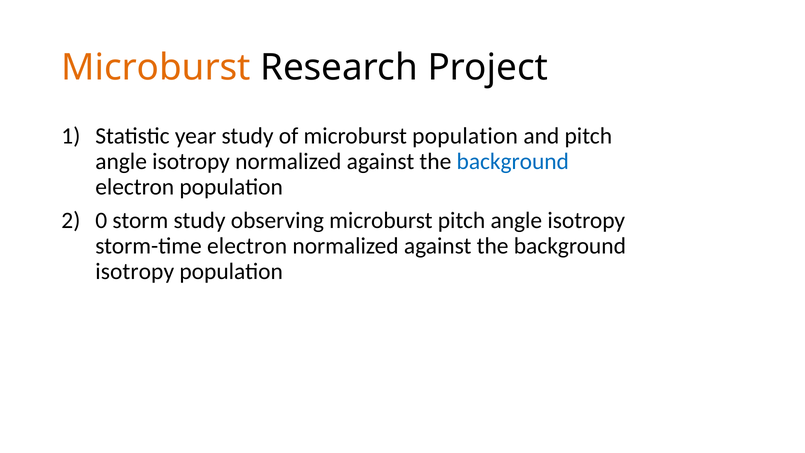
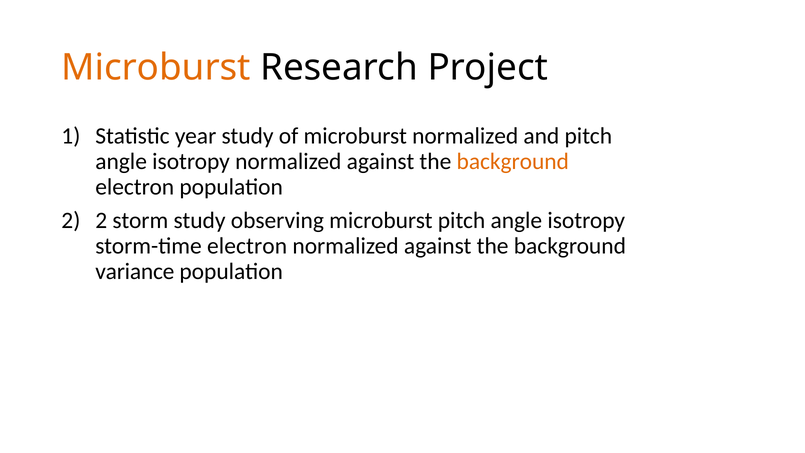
microburst population: population -> normalized
background at (513, 161) colour: blue -> orange
0 at (101, 221): 0 -> 2
isotropy at (135, 271): isotropy -> variance
